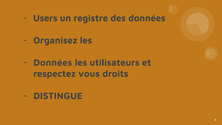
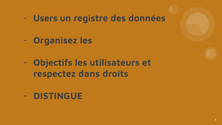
Données at (53, 63): Données -> Objectifs
vous: vous -> dans
